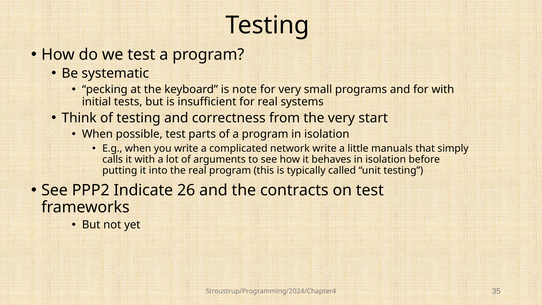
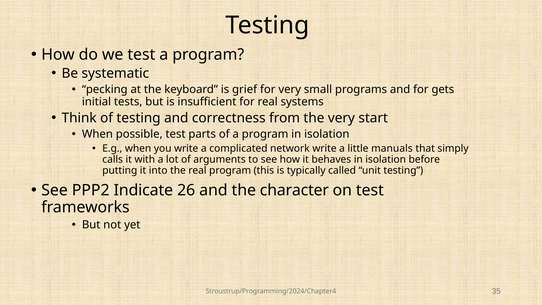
note: note -> grief
for with: with -> gets
contracts: contracts -> character
